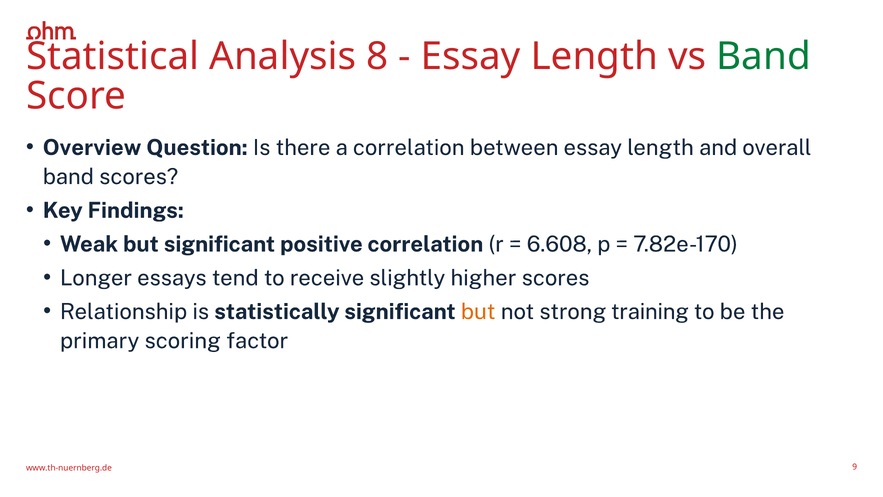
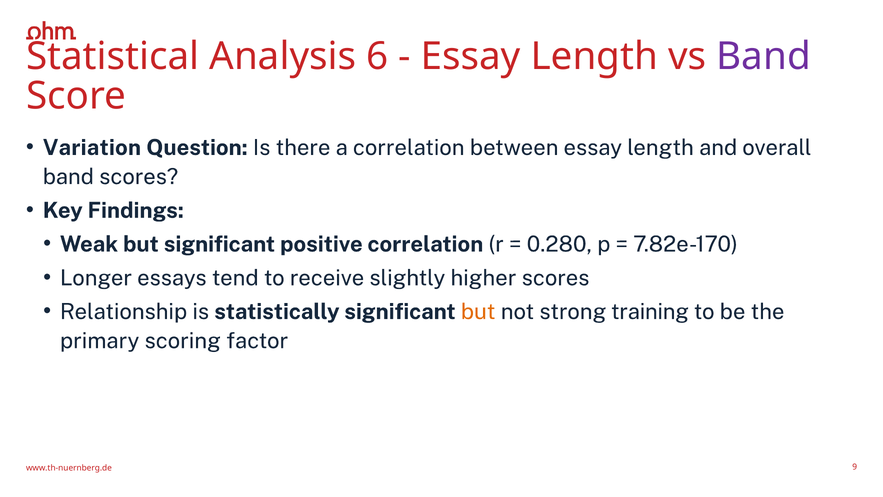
8: 8 -> 6
Band at (764, 56) colour: green -> purple
Overview: Overview -> Variation
6.608: 6.608 -> 0.280
